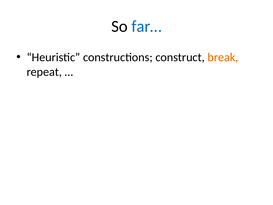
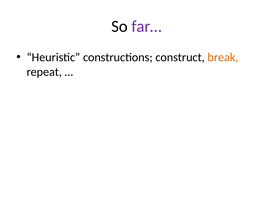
far… colour: blue -> purple
